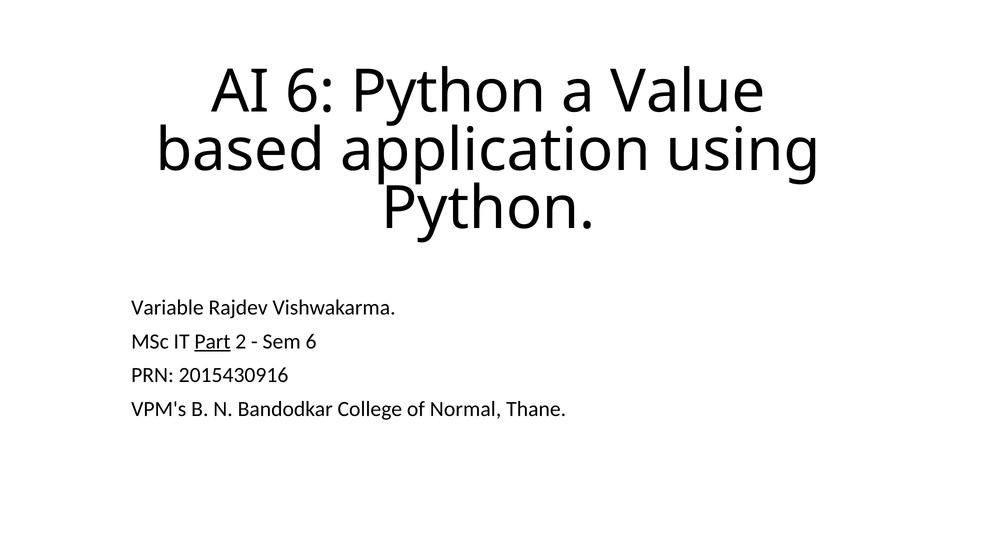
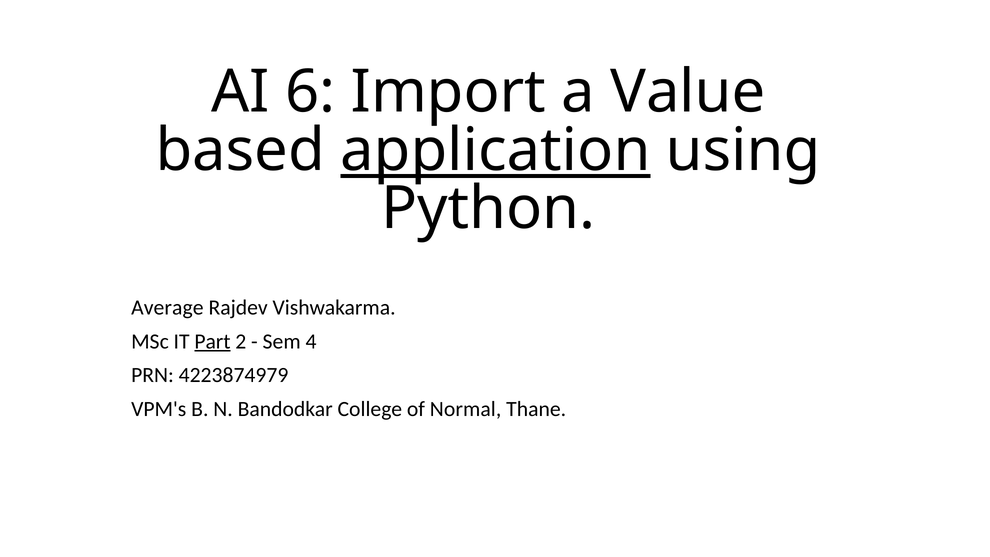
6 Python: Python -> Import
application underline: none -> present
Variable: Variable -> Average
Sem 6: 6 -> 4
2015430916: 2015430916 -> 4223874979
